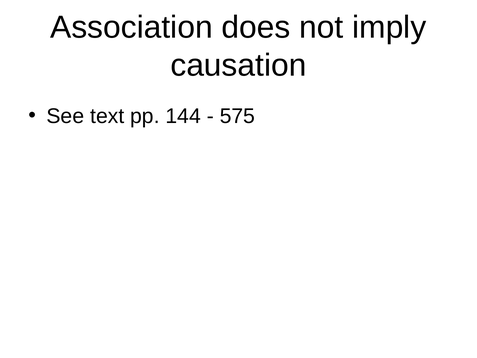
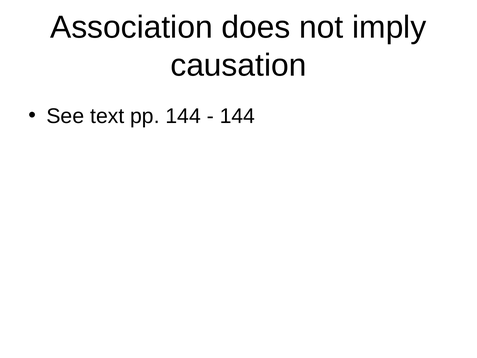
575 at (237, 116): 575 -> 144
